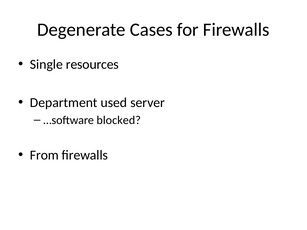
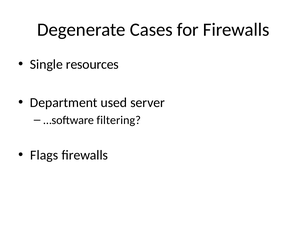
blocked: blocked -> filtering
From: From -> Flags
